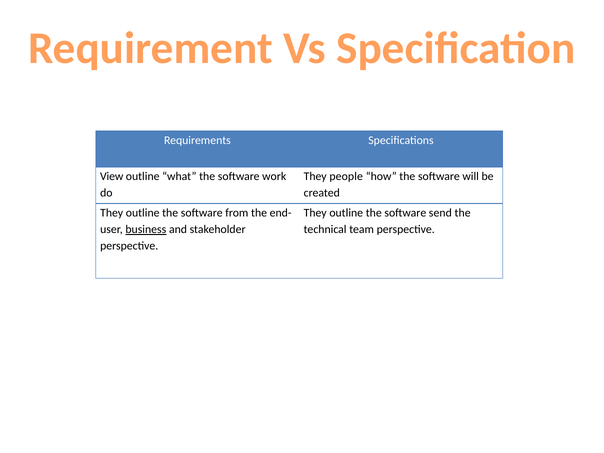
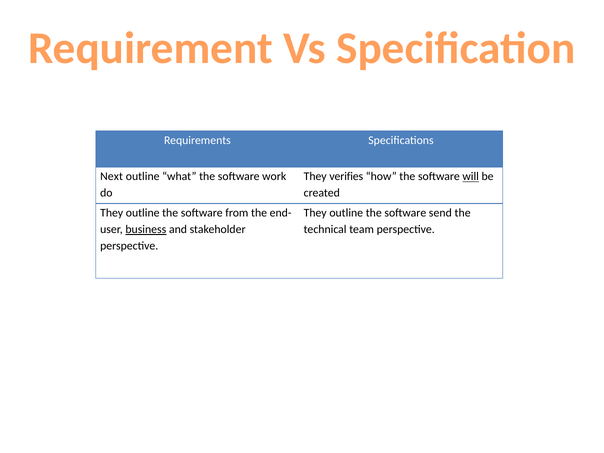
View: View -> Next
people: people -> verifies
will underline: none -> present
